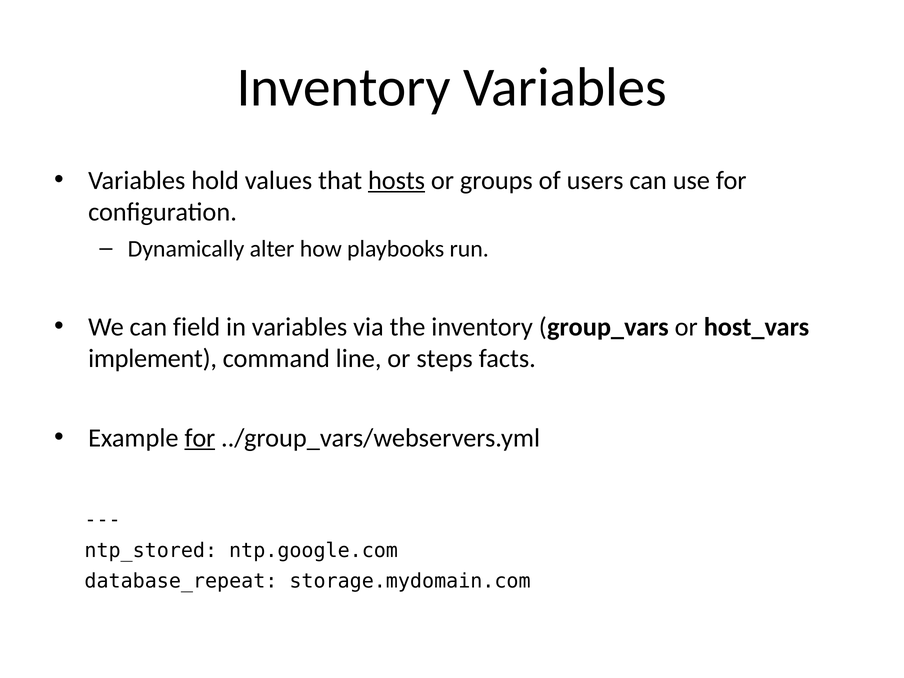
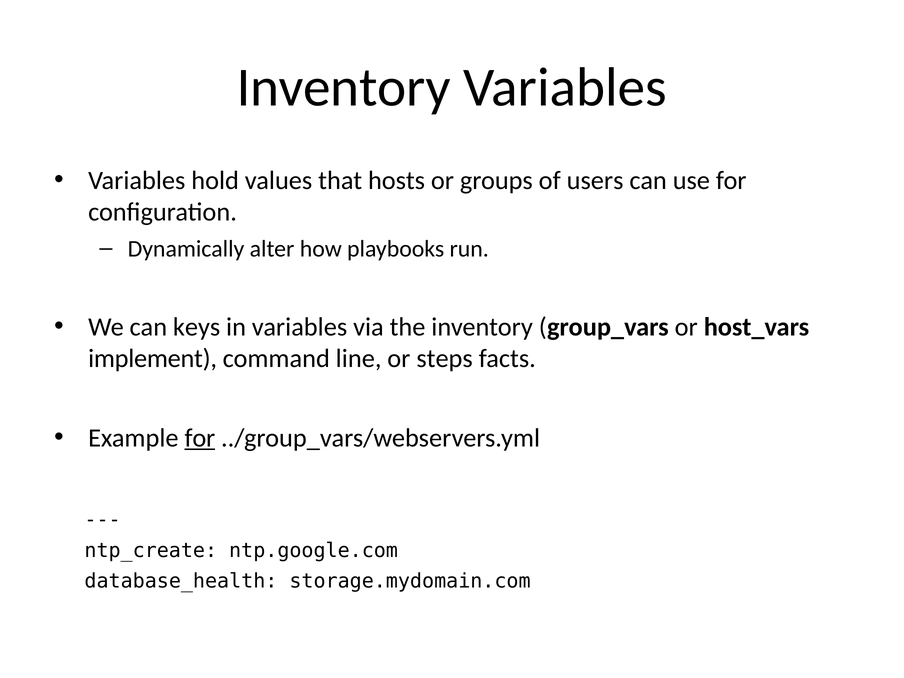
hosts underline: present -> none
field: field -> keys
ntp_stored: ntp_stored -> ntp_create
database_repeat: database_repeat -> database_health
